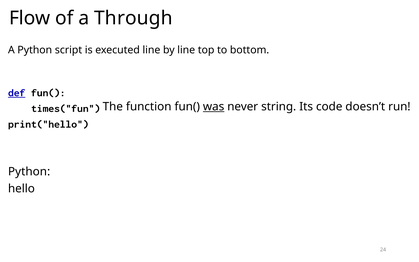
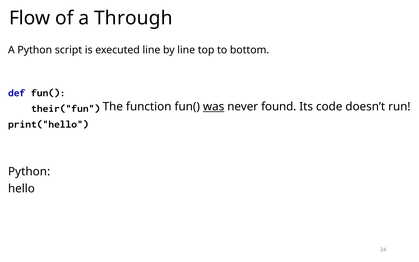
def underline: present -> none
string: string -> found
times("fun: times("fun -> their("fun
